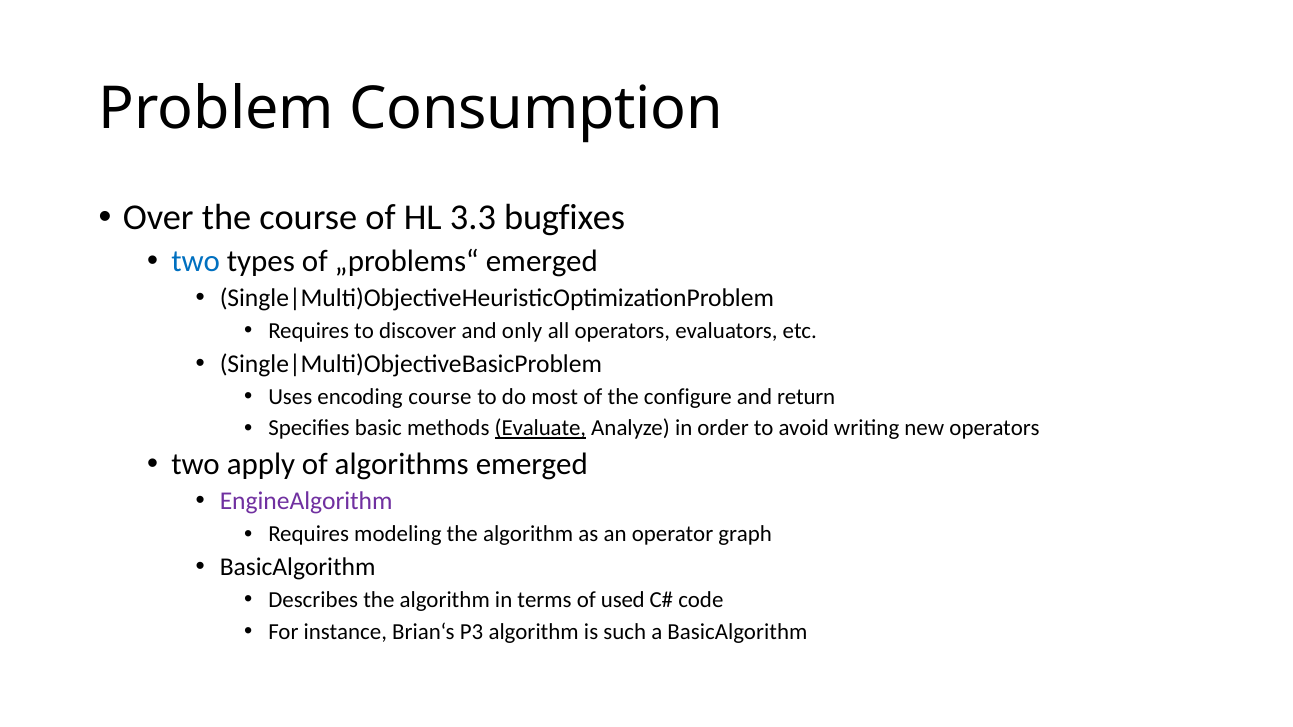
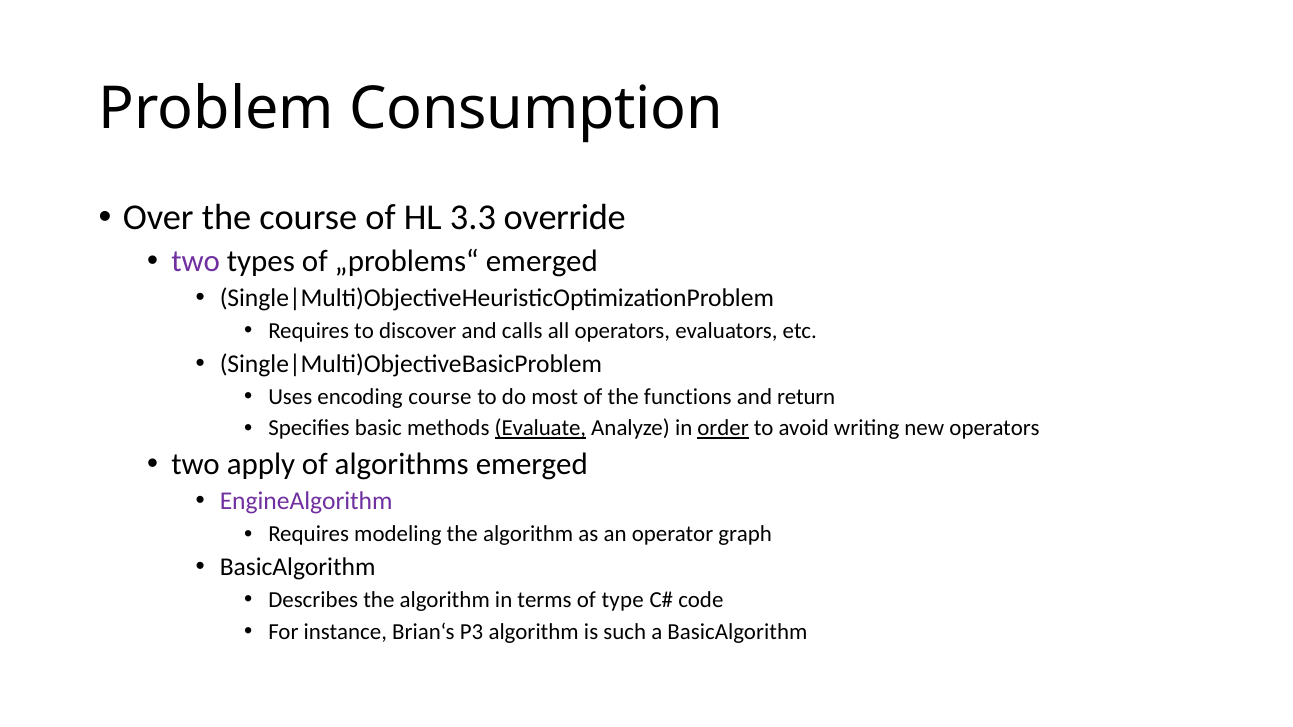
bugfixes: bugfixes -> override
two at (196, 261) colour: blue -> purple
only: only -> calls
configure: configure -> functions
order underline: none -> present
used: used -> type
